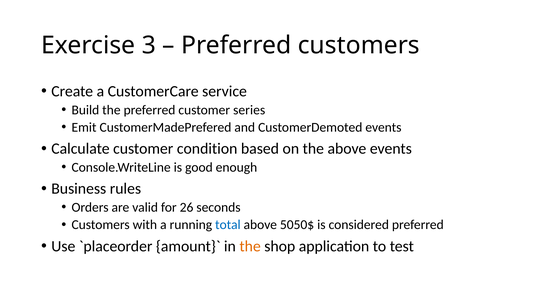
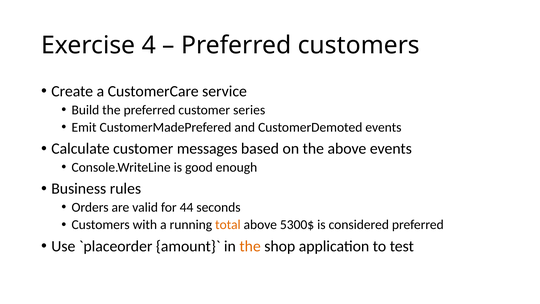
3: 3 -> 4
condition: condition -> messages
26: 26 -> 44
total colour: blue -> orange
5050$: 5050$ -> 5300$
